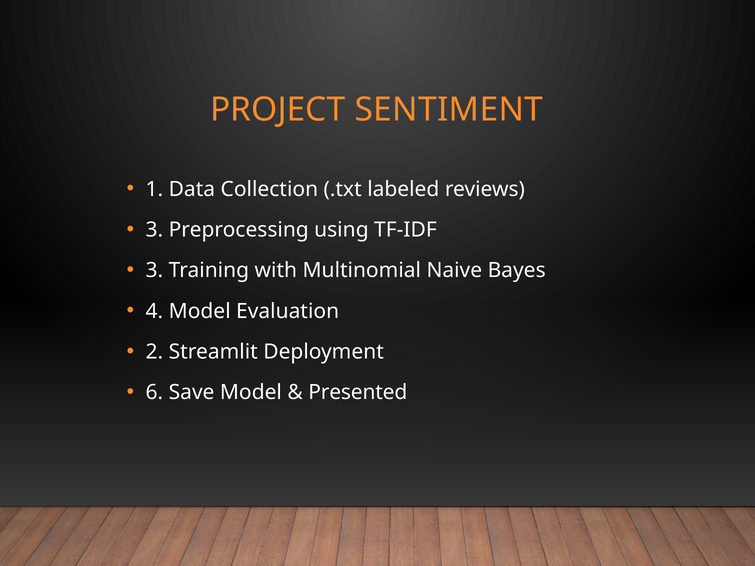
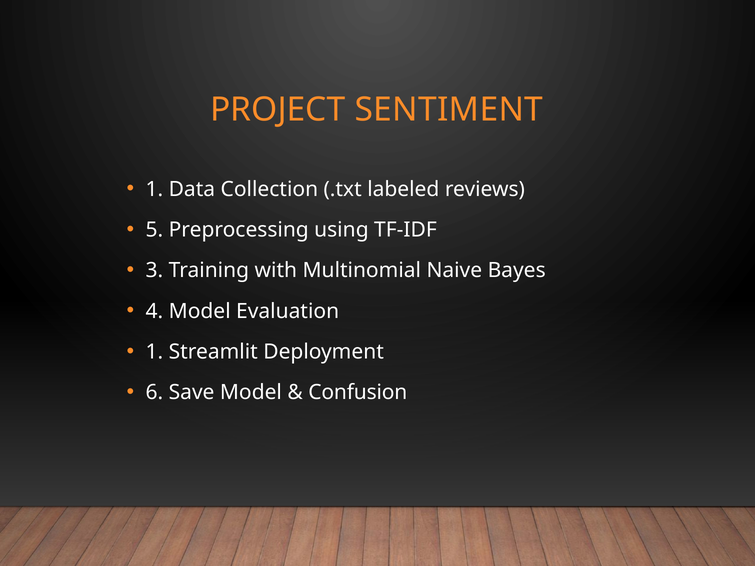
3 at (154, 230): 3 -> 5
2 at (154, 352): 2 -> 1
Presented: Presented -> Confusion
